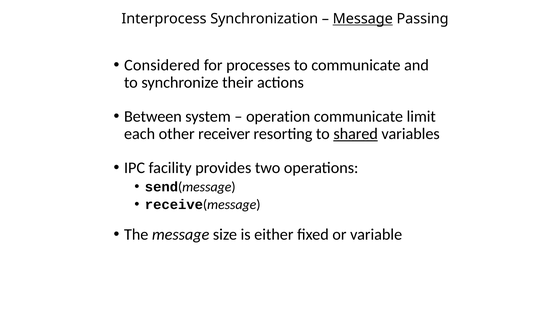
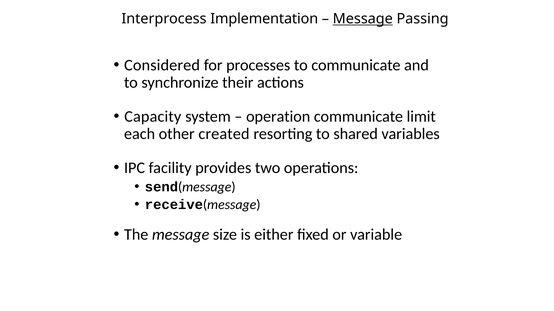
Synchronization: Synchronization -> Implementation
Between: Between -> Capacity
receiver: receiver -> created
shared underline: present -> none
